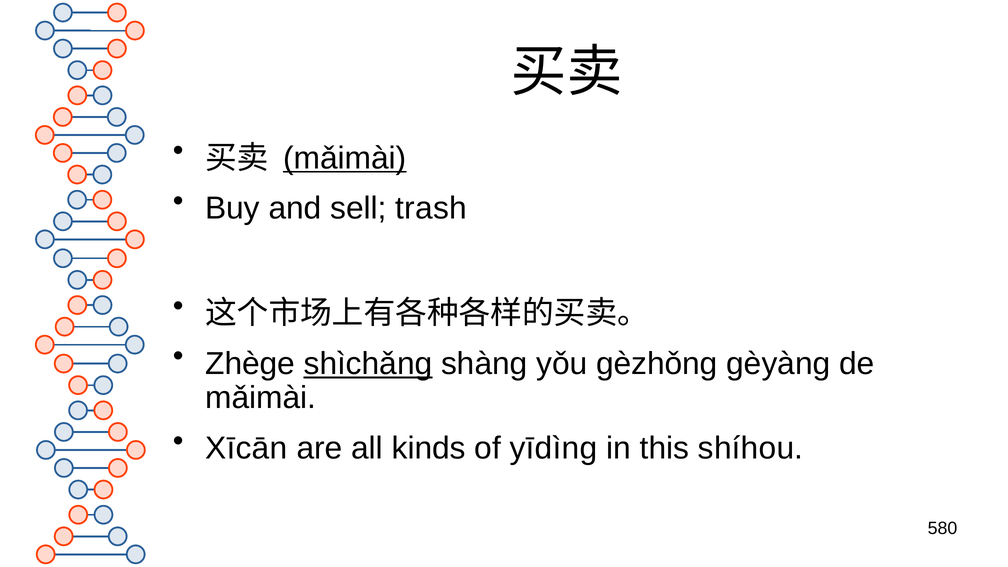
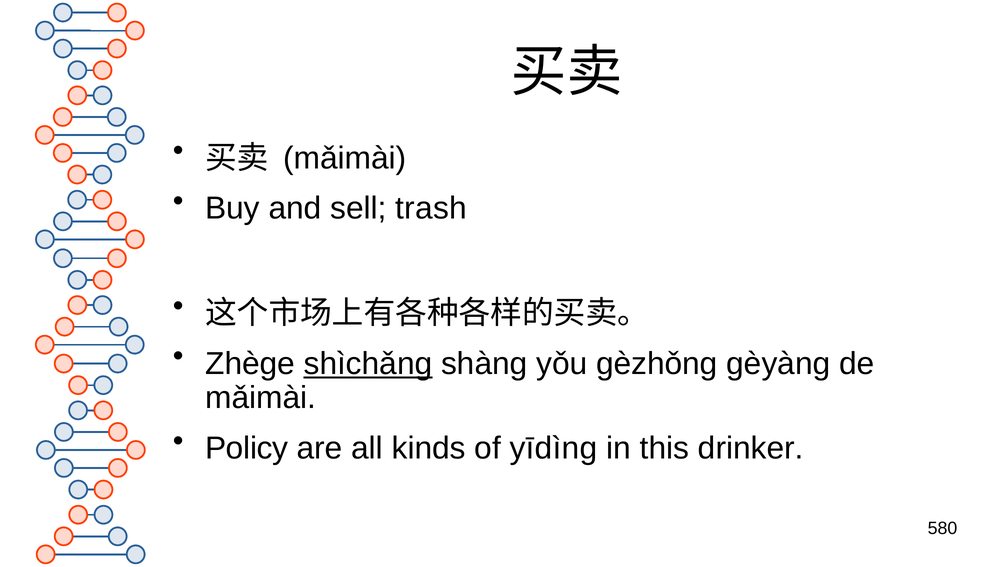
mǎimài at (345, 158) underline: present -> none
Xīcān: Xīcān -> Policy
shíhou: shíhou -> drinker
